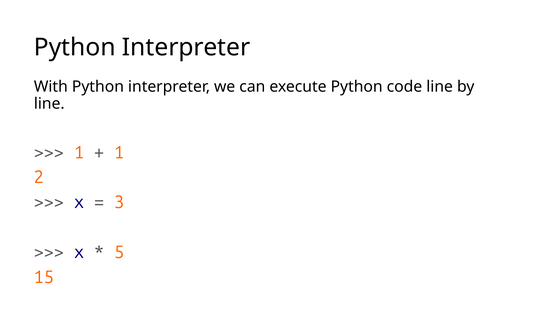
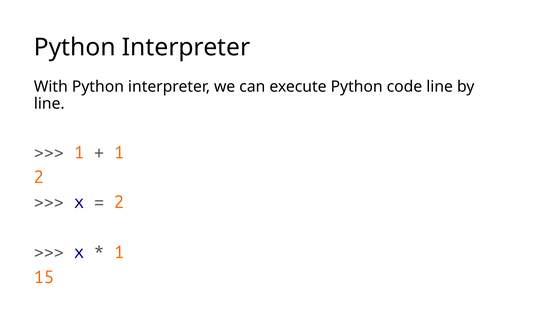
3 at (119, 202): 3 -> 2
5 at (119, 252): 5 -> 1
